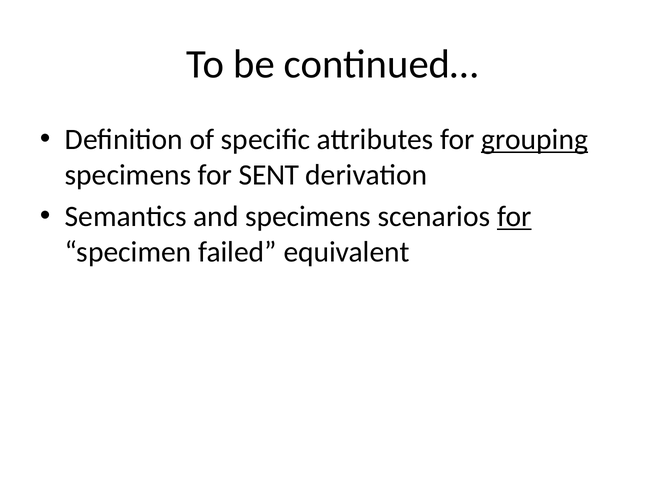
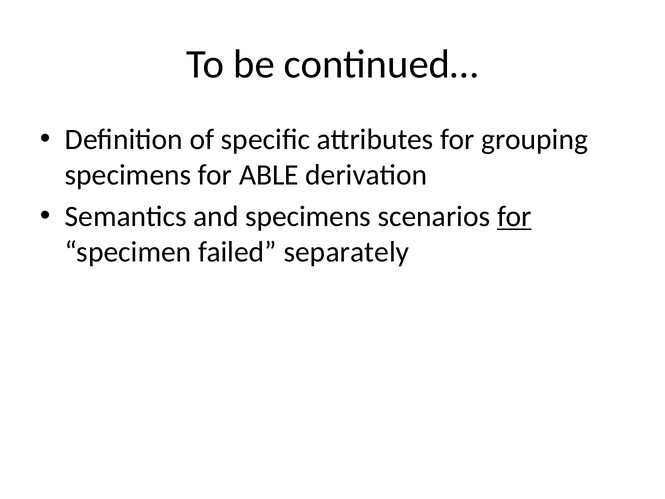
grouping underline: present -> none
SENT: SENT -> ABLE
equivalent: equivalent -> separately
